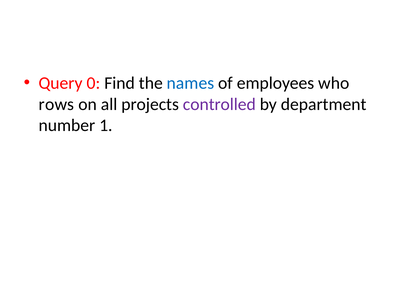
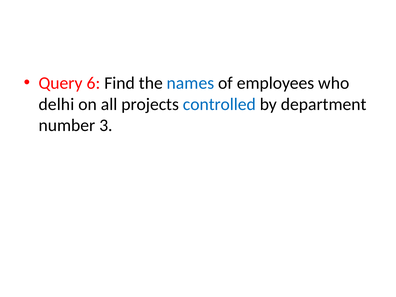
0: 0 -> 6
rows: rows -> delhi
controlled colour: purple -> blue
1: 1 -> 3
